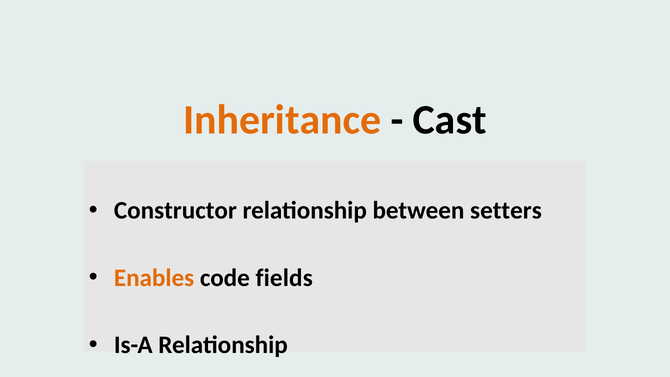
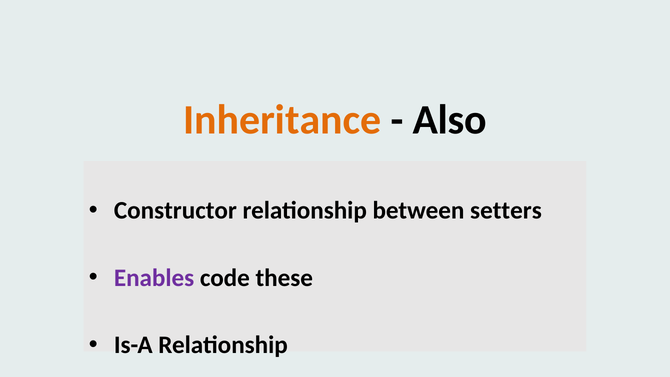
Cast: Cast -> Also
Enables colour: orange -> purple
fields: fields -> these
